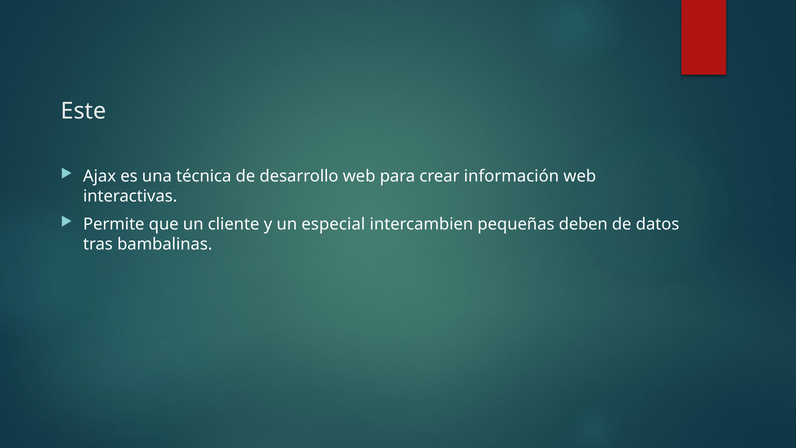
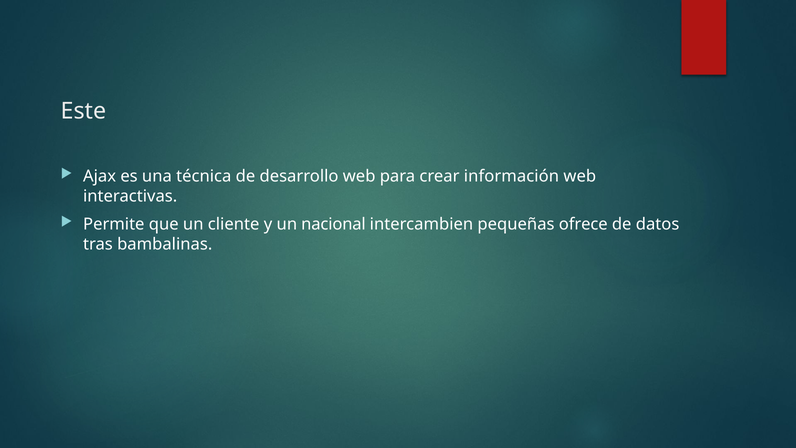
especial: especial -> nacional
deben: deben -> ofrece
